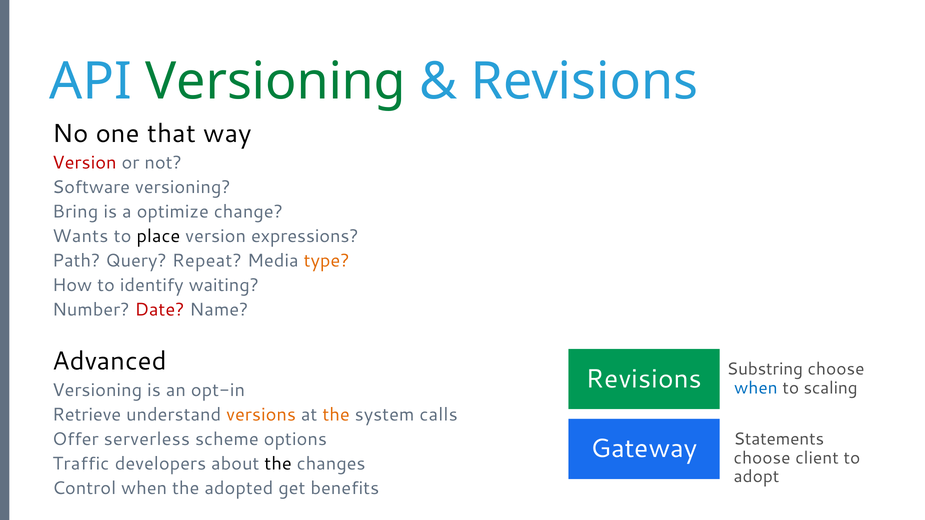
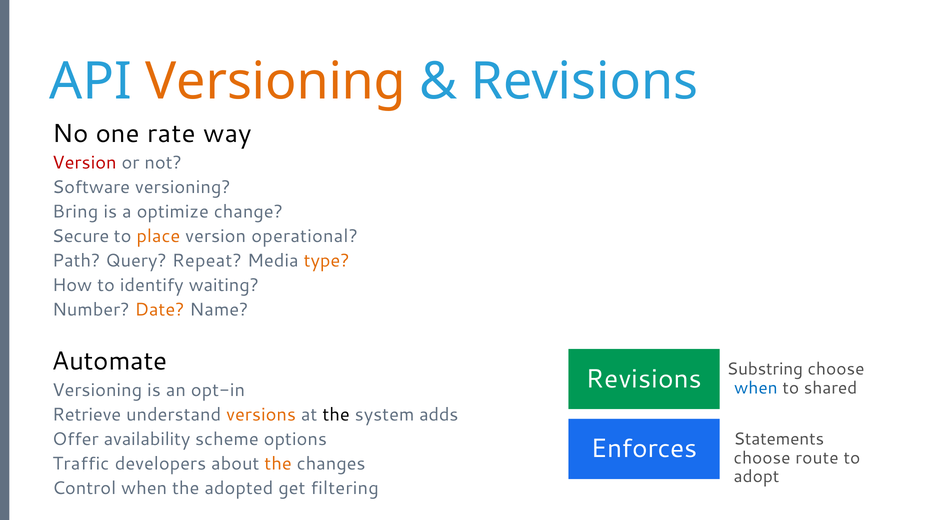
Versioning at (276, 82) colour: green -> orange
that: that -> rate
Wants: Wants -> Secure
place colour: black -> orange
expressions: expressions -> operational
Date colour: red -> orange
Advanced: Advanced -> Automate
scaling: scaling -> shared
the at (336, 415) colour: orange -> black
calls: calls -> adds
serverless: serverless -> availability
Gateway: Gateway -> Enforces
client: client -> route
the at (278, 464) colour: black -> orange
benefits: benefits -> filtering
